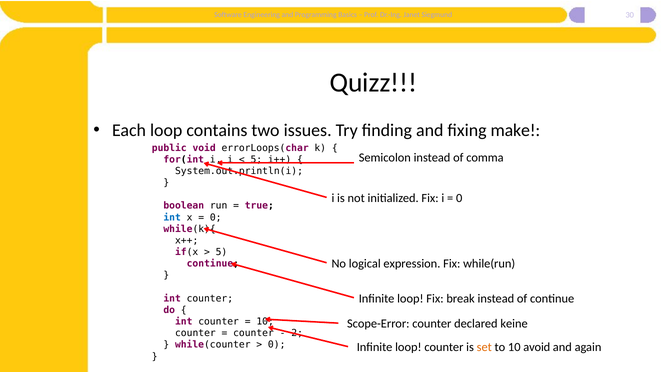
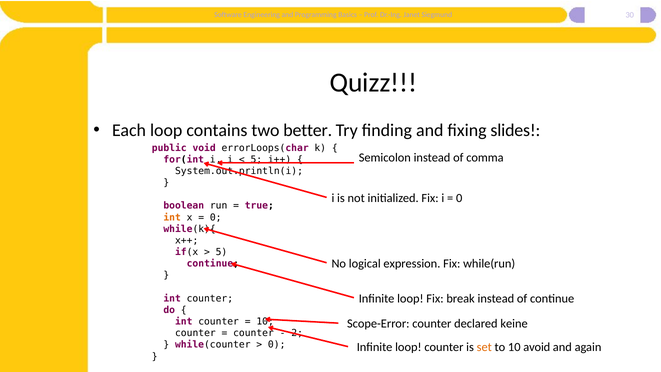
issues: issues -> better
make: make -> slides
int at (172, 217) colour: blue -> orange
